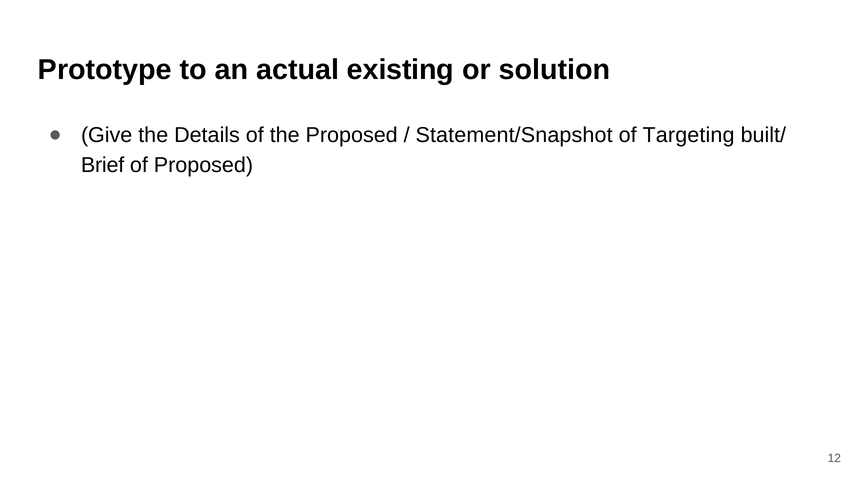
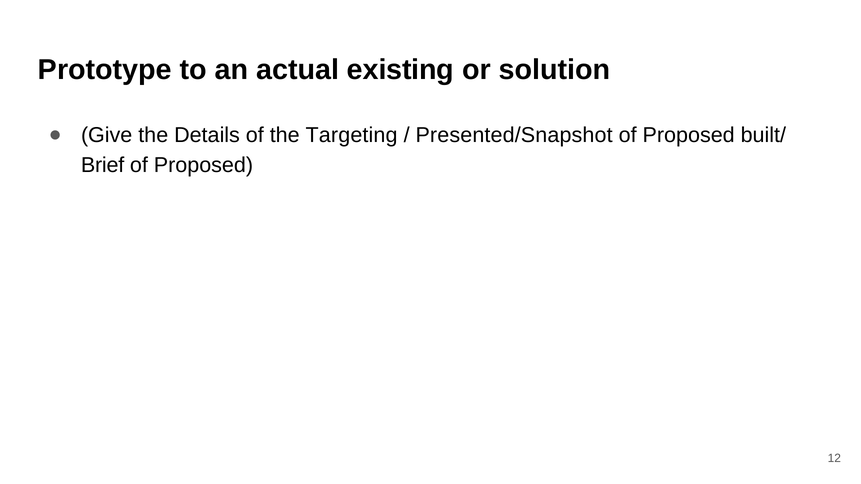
the Proposed: Proposed -> Targeting
Statement/Snapshot: Statement/Snapshot -> Presented/Snapshot
Targeting at (689, 135): Targeting -> Proposed
